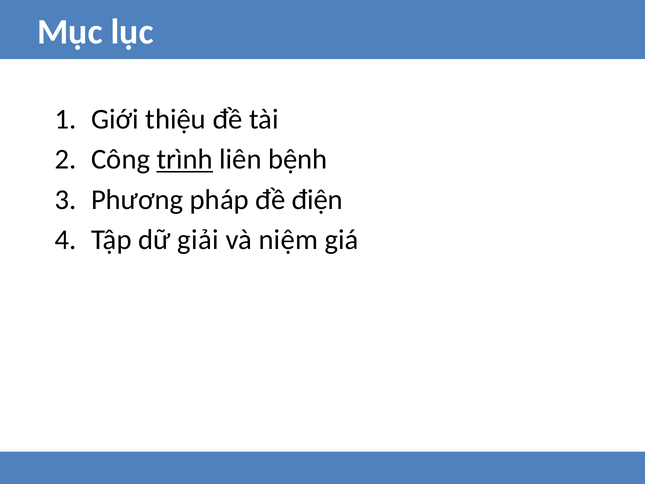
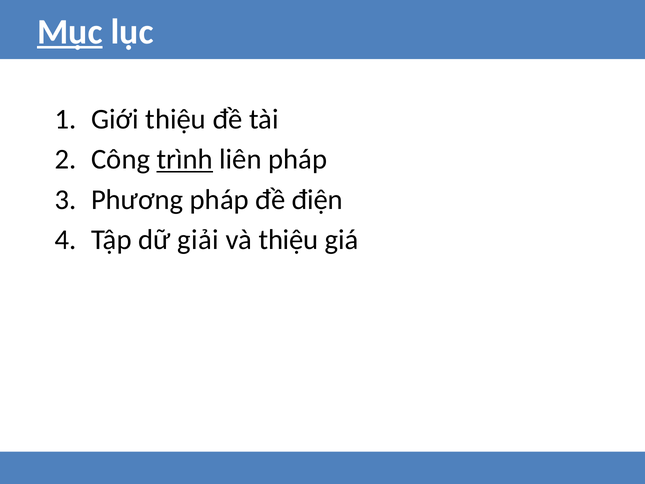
Mục underline: none -> present
liên bệnh: bệnh -> pháp
và niệm: niệm -> thiệu
